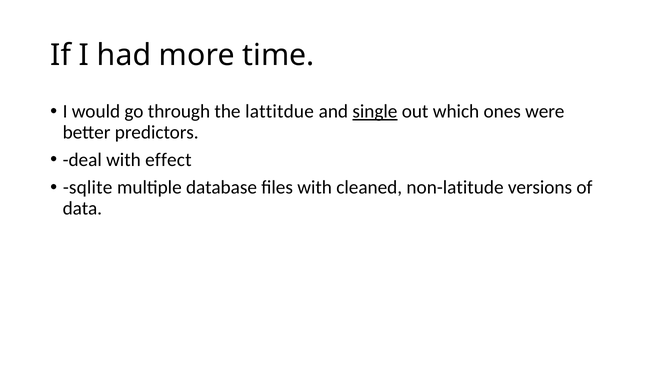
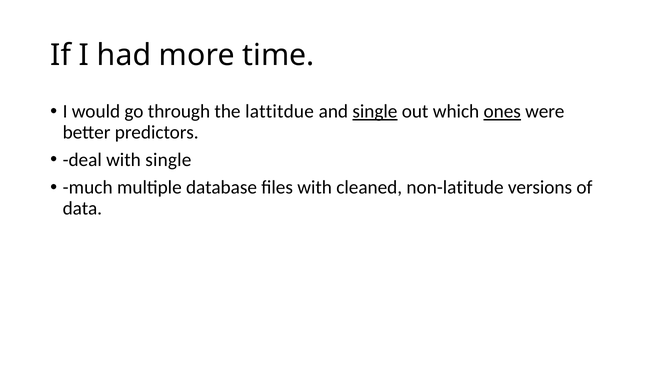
ones underline: none -> present
with effect: effect -> single
sqlite: sqlite -> much
